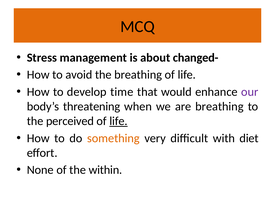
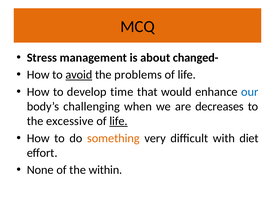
avoid underline: none -> present
the breathing: breathing -> problems
our colour: purple -> blue
threatening: threatening -> challenging
are breathing: breathing -> decreases
perceived: perceived -> excessive
